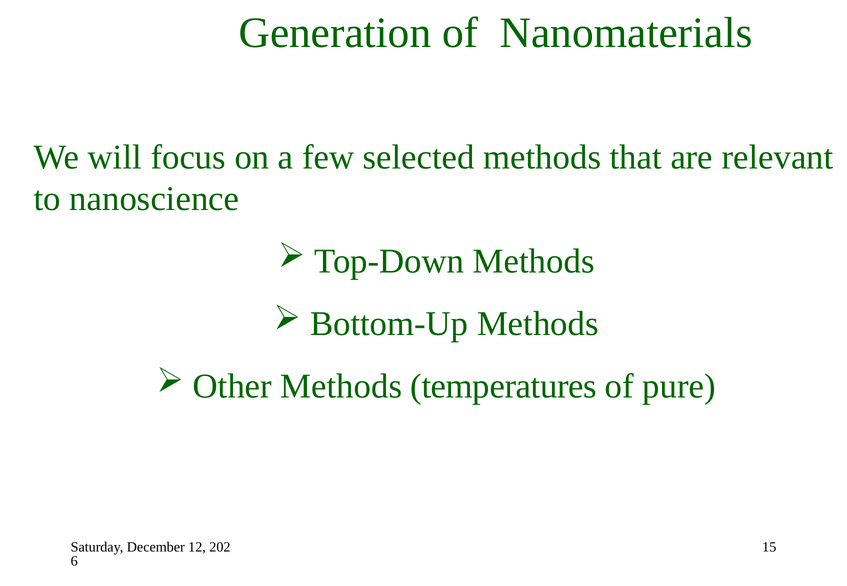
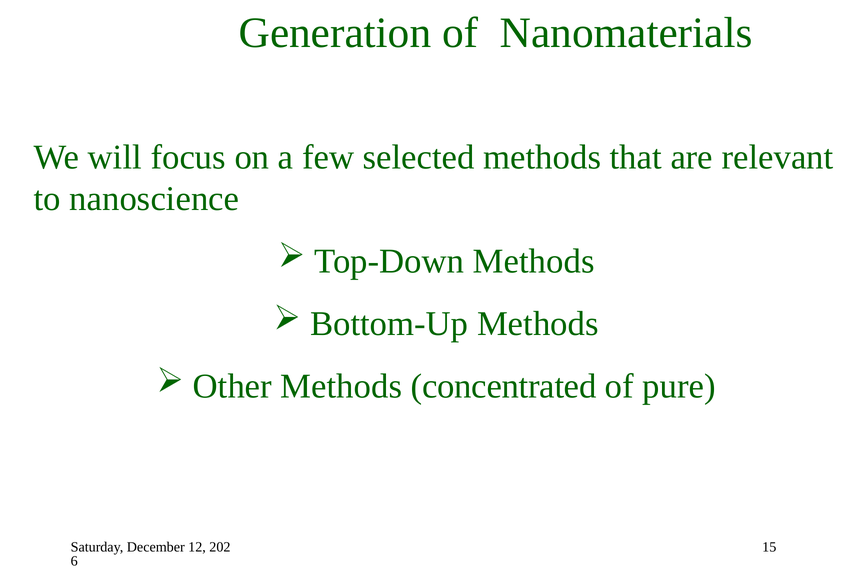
temperatures: temperatures -> concentrated
